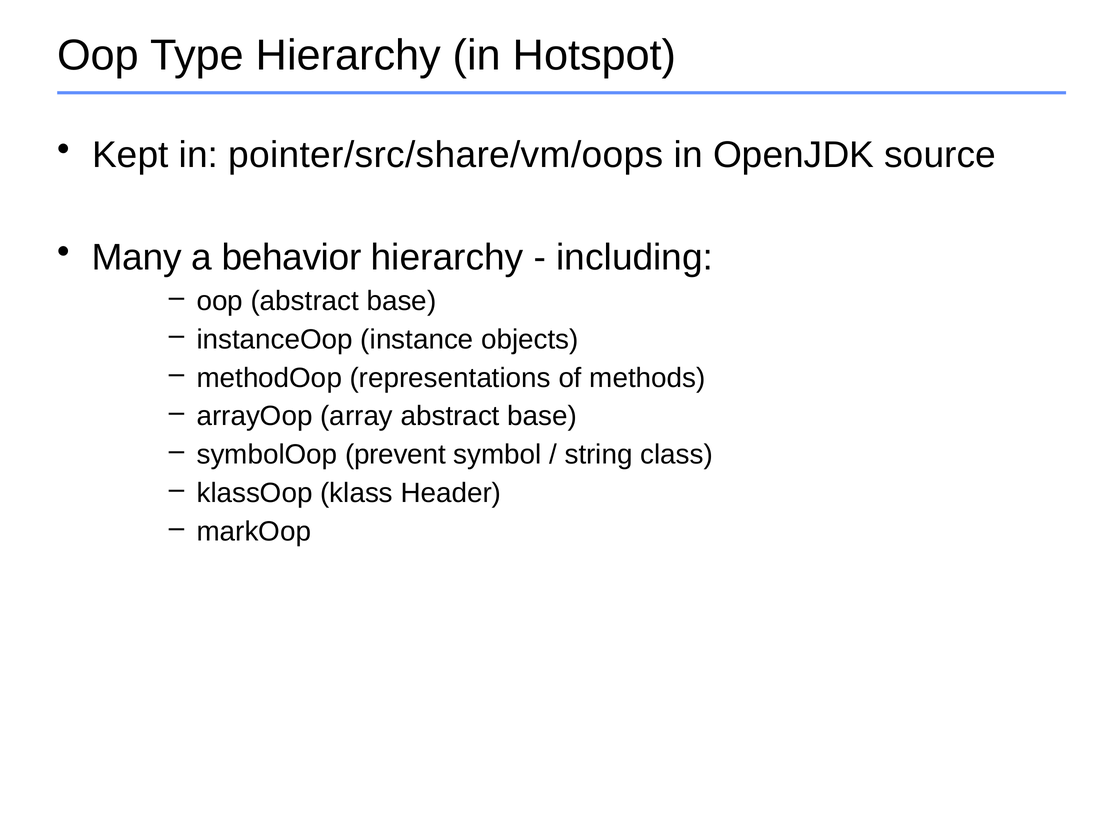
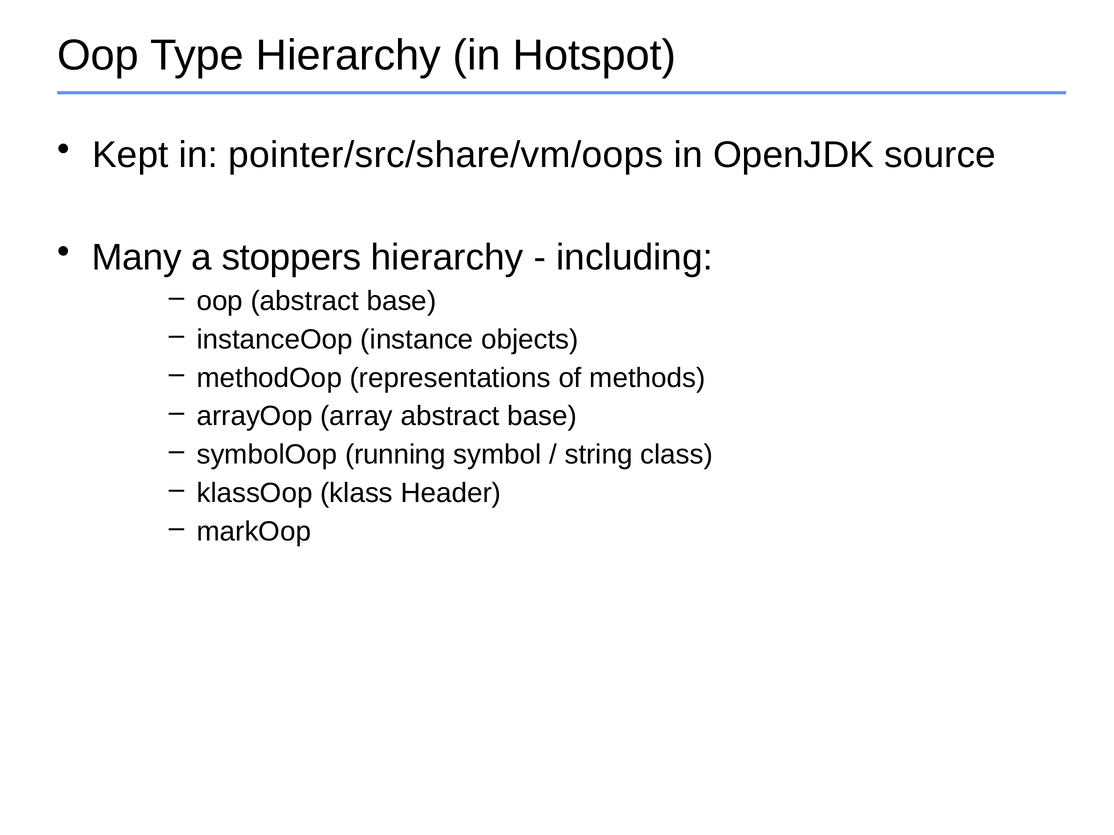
behavior: behavior -> stoppers
prevent: prevent -> running
